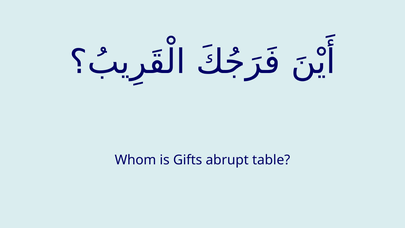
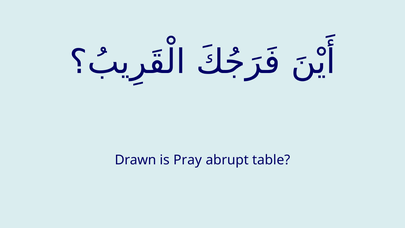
Whom: Whom -> Drawn
Gifts: Gifts -> Pray
